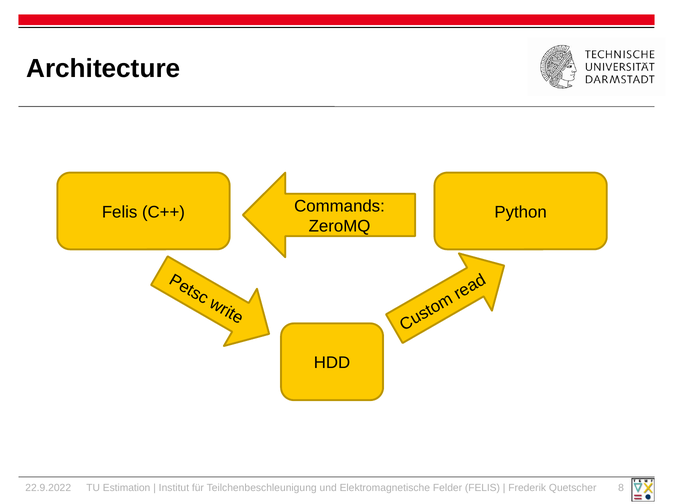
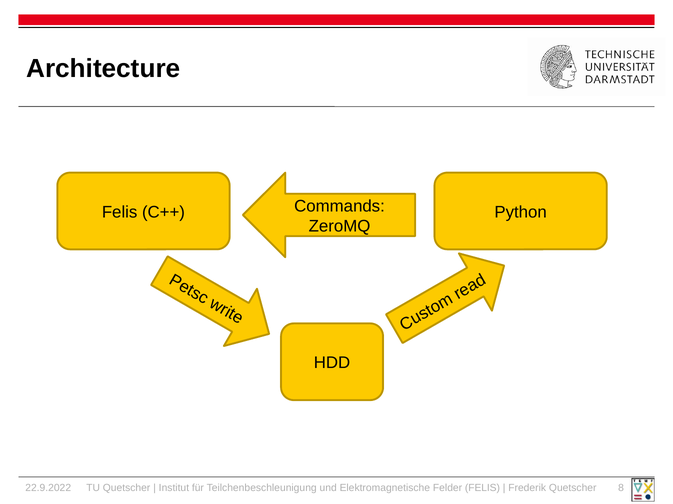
TU Estimation: Estimation -> Quetscher
